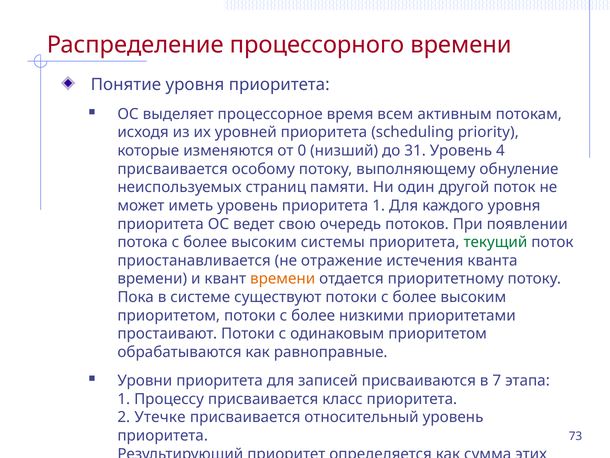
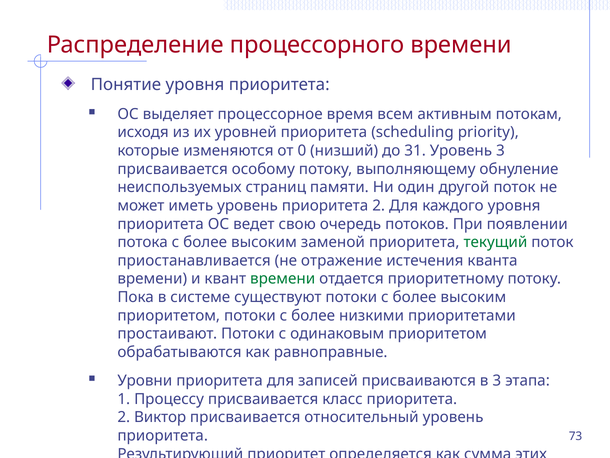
Уровень 4: 4 -> 3
уровень приоритета 1: 1 -> 2
системы: системы -> заменой
времени at (283, 279) colour: orange -> green
в 7: 7 -> 3
Утечке: Утечке -> Виктор
